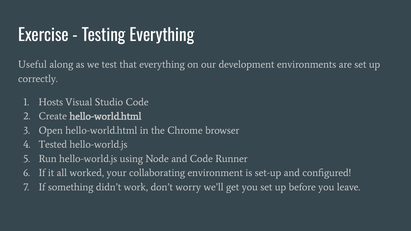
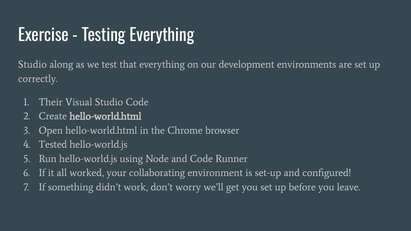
Useful at (32, 65): Useful -> Studio
Hosts: Hosts -> Their
